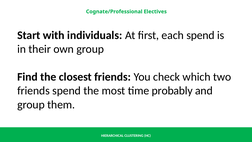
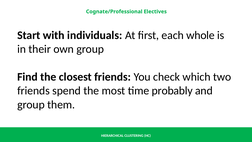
each spend: spend -> whole
